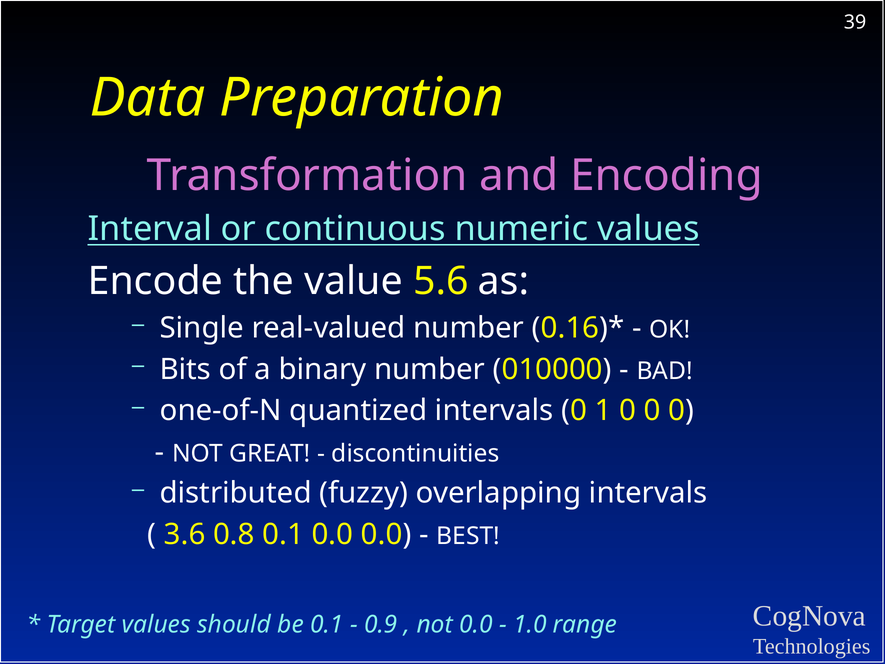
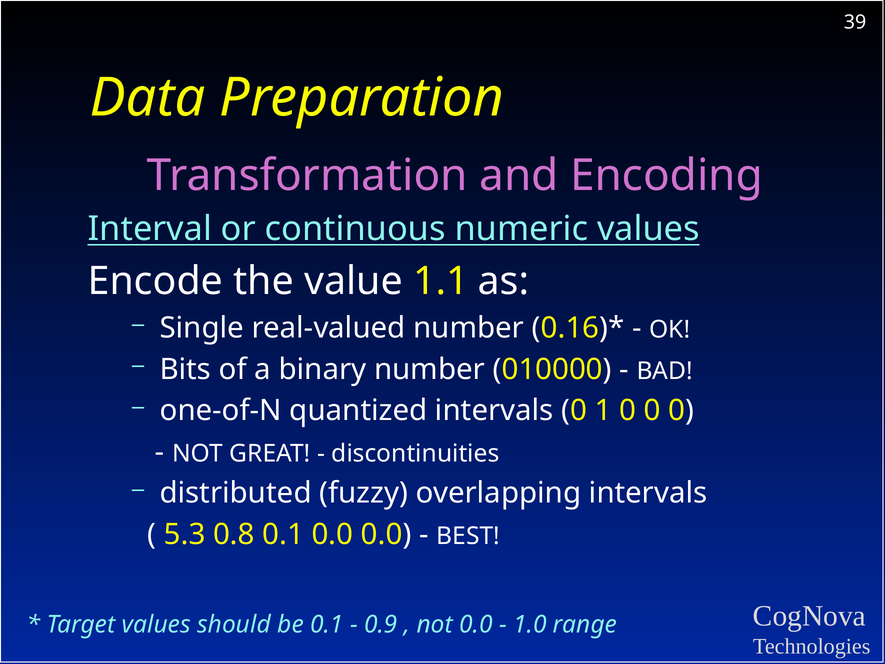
5.6: 5.6 -> 1.1
3.6: 3.6 -> 5.3
